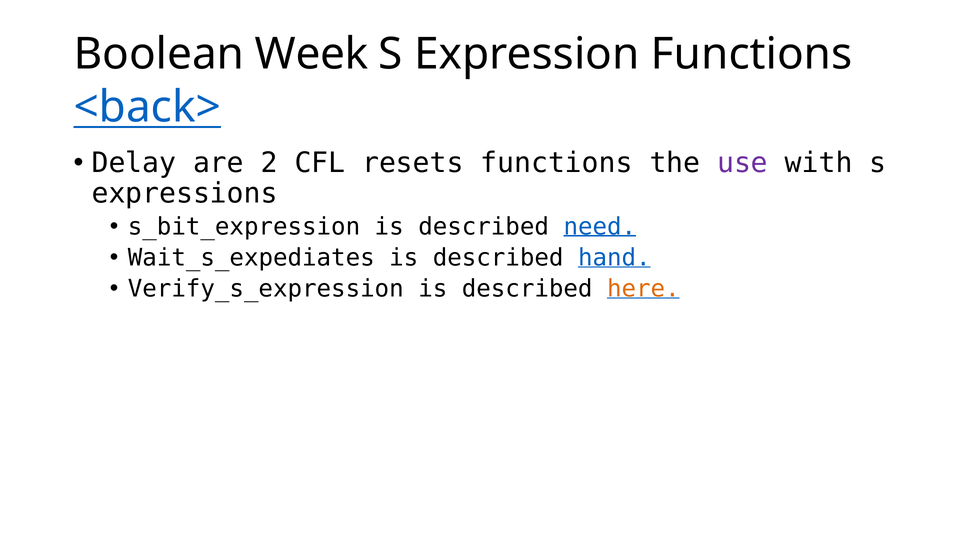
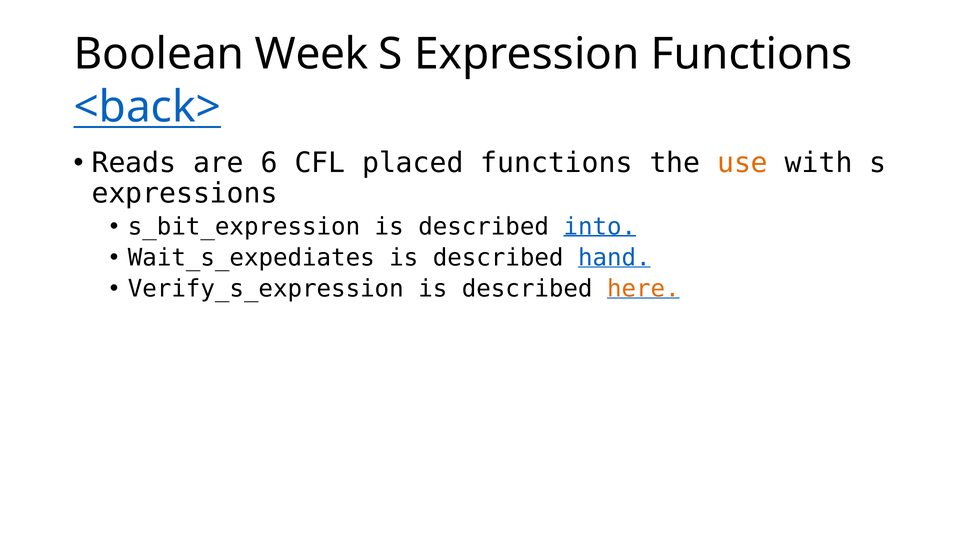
Delay: Delay -> Reads
2: 2 -> 6
resets: resets -> placed
use colour: purple -> orange
need: need -> into
